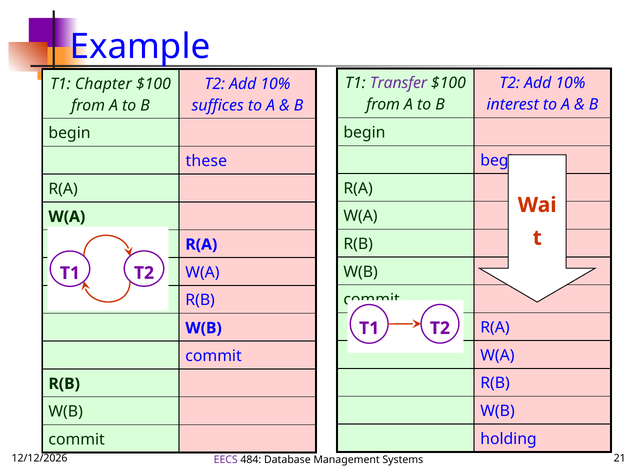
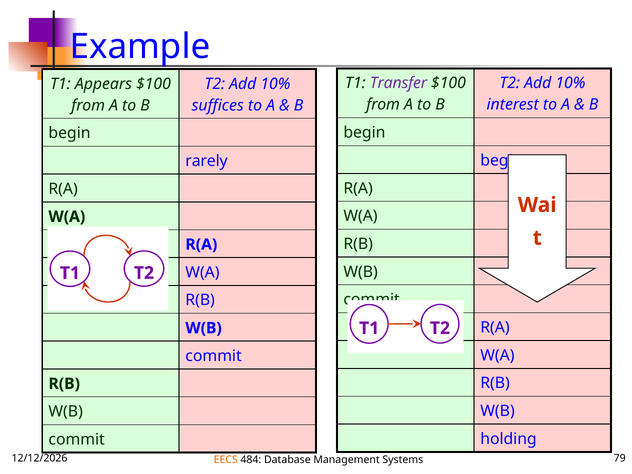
Chapter: Chapter -> Appears
these: these -> rarely
EECS colour: purple -> orange
21: 21 -> 79
